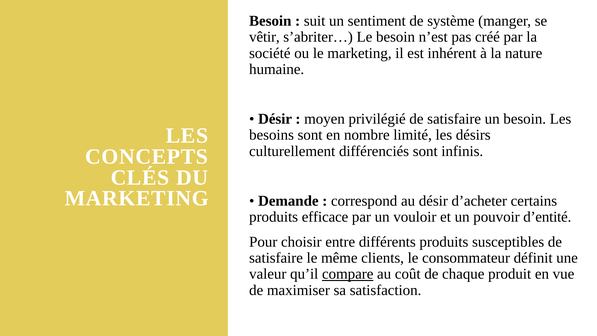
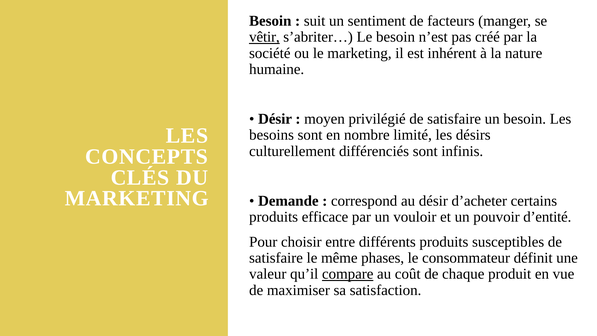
système: système -> facteurs
vêtir underline: none -> present
clients: clients -> phases
